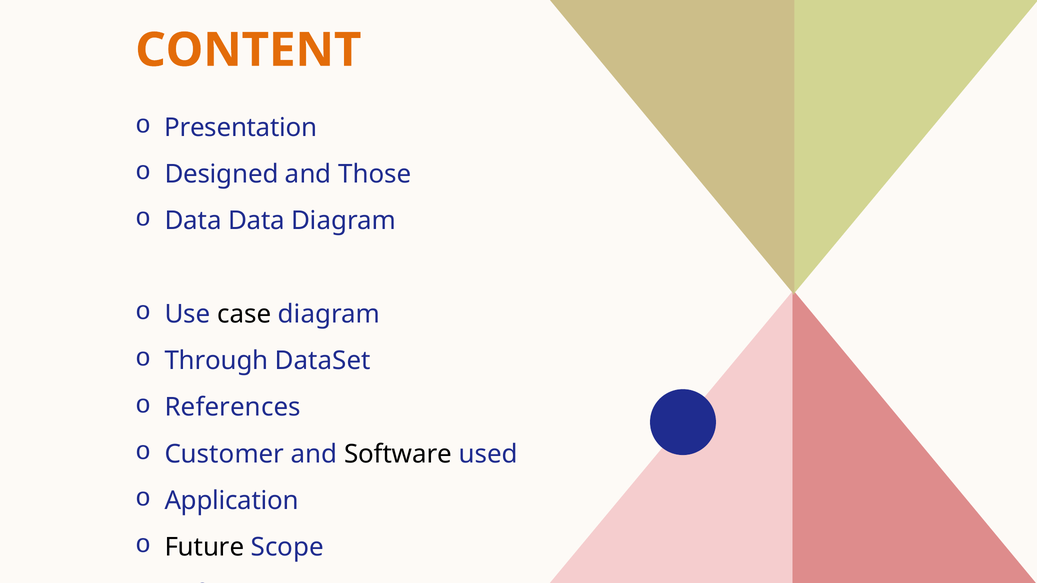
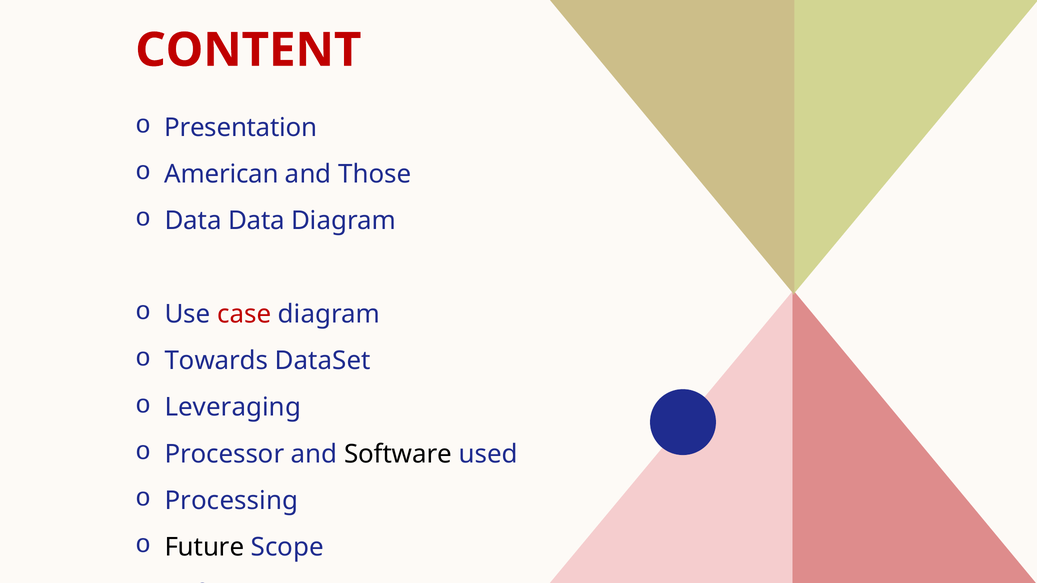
CONTENT colour: orange -> red
Designed: Designed -> American
case colour: black -> red
Through: Through -> Towards
References at (233, 408): References -> Leveraging
Customer: Customer -> Processor
Application: Application -> Processing
